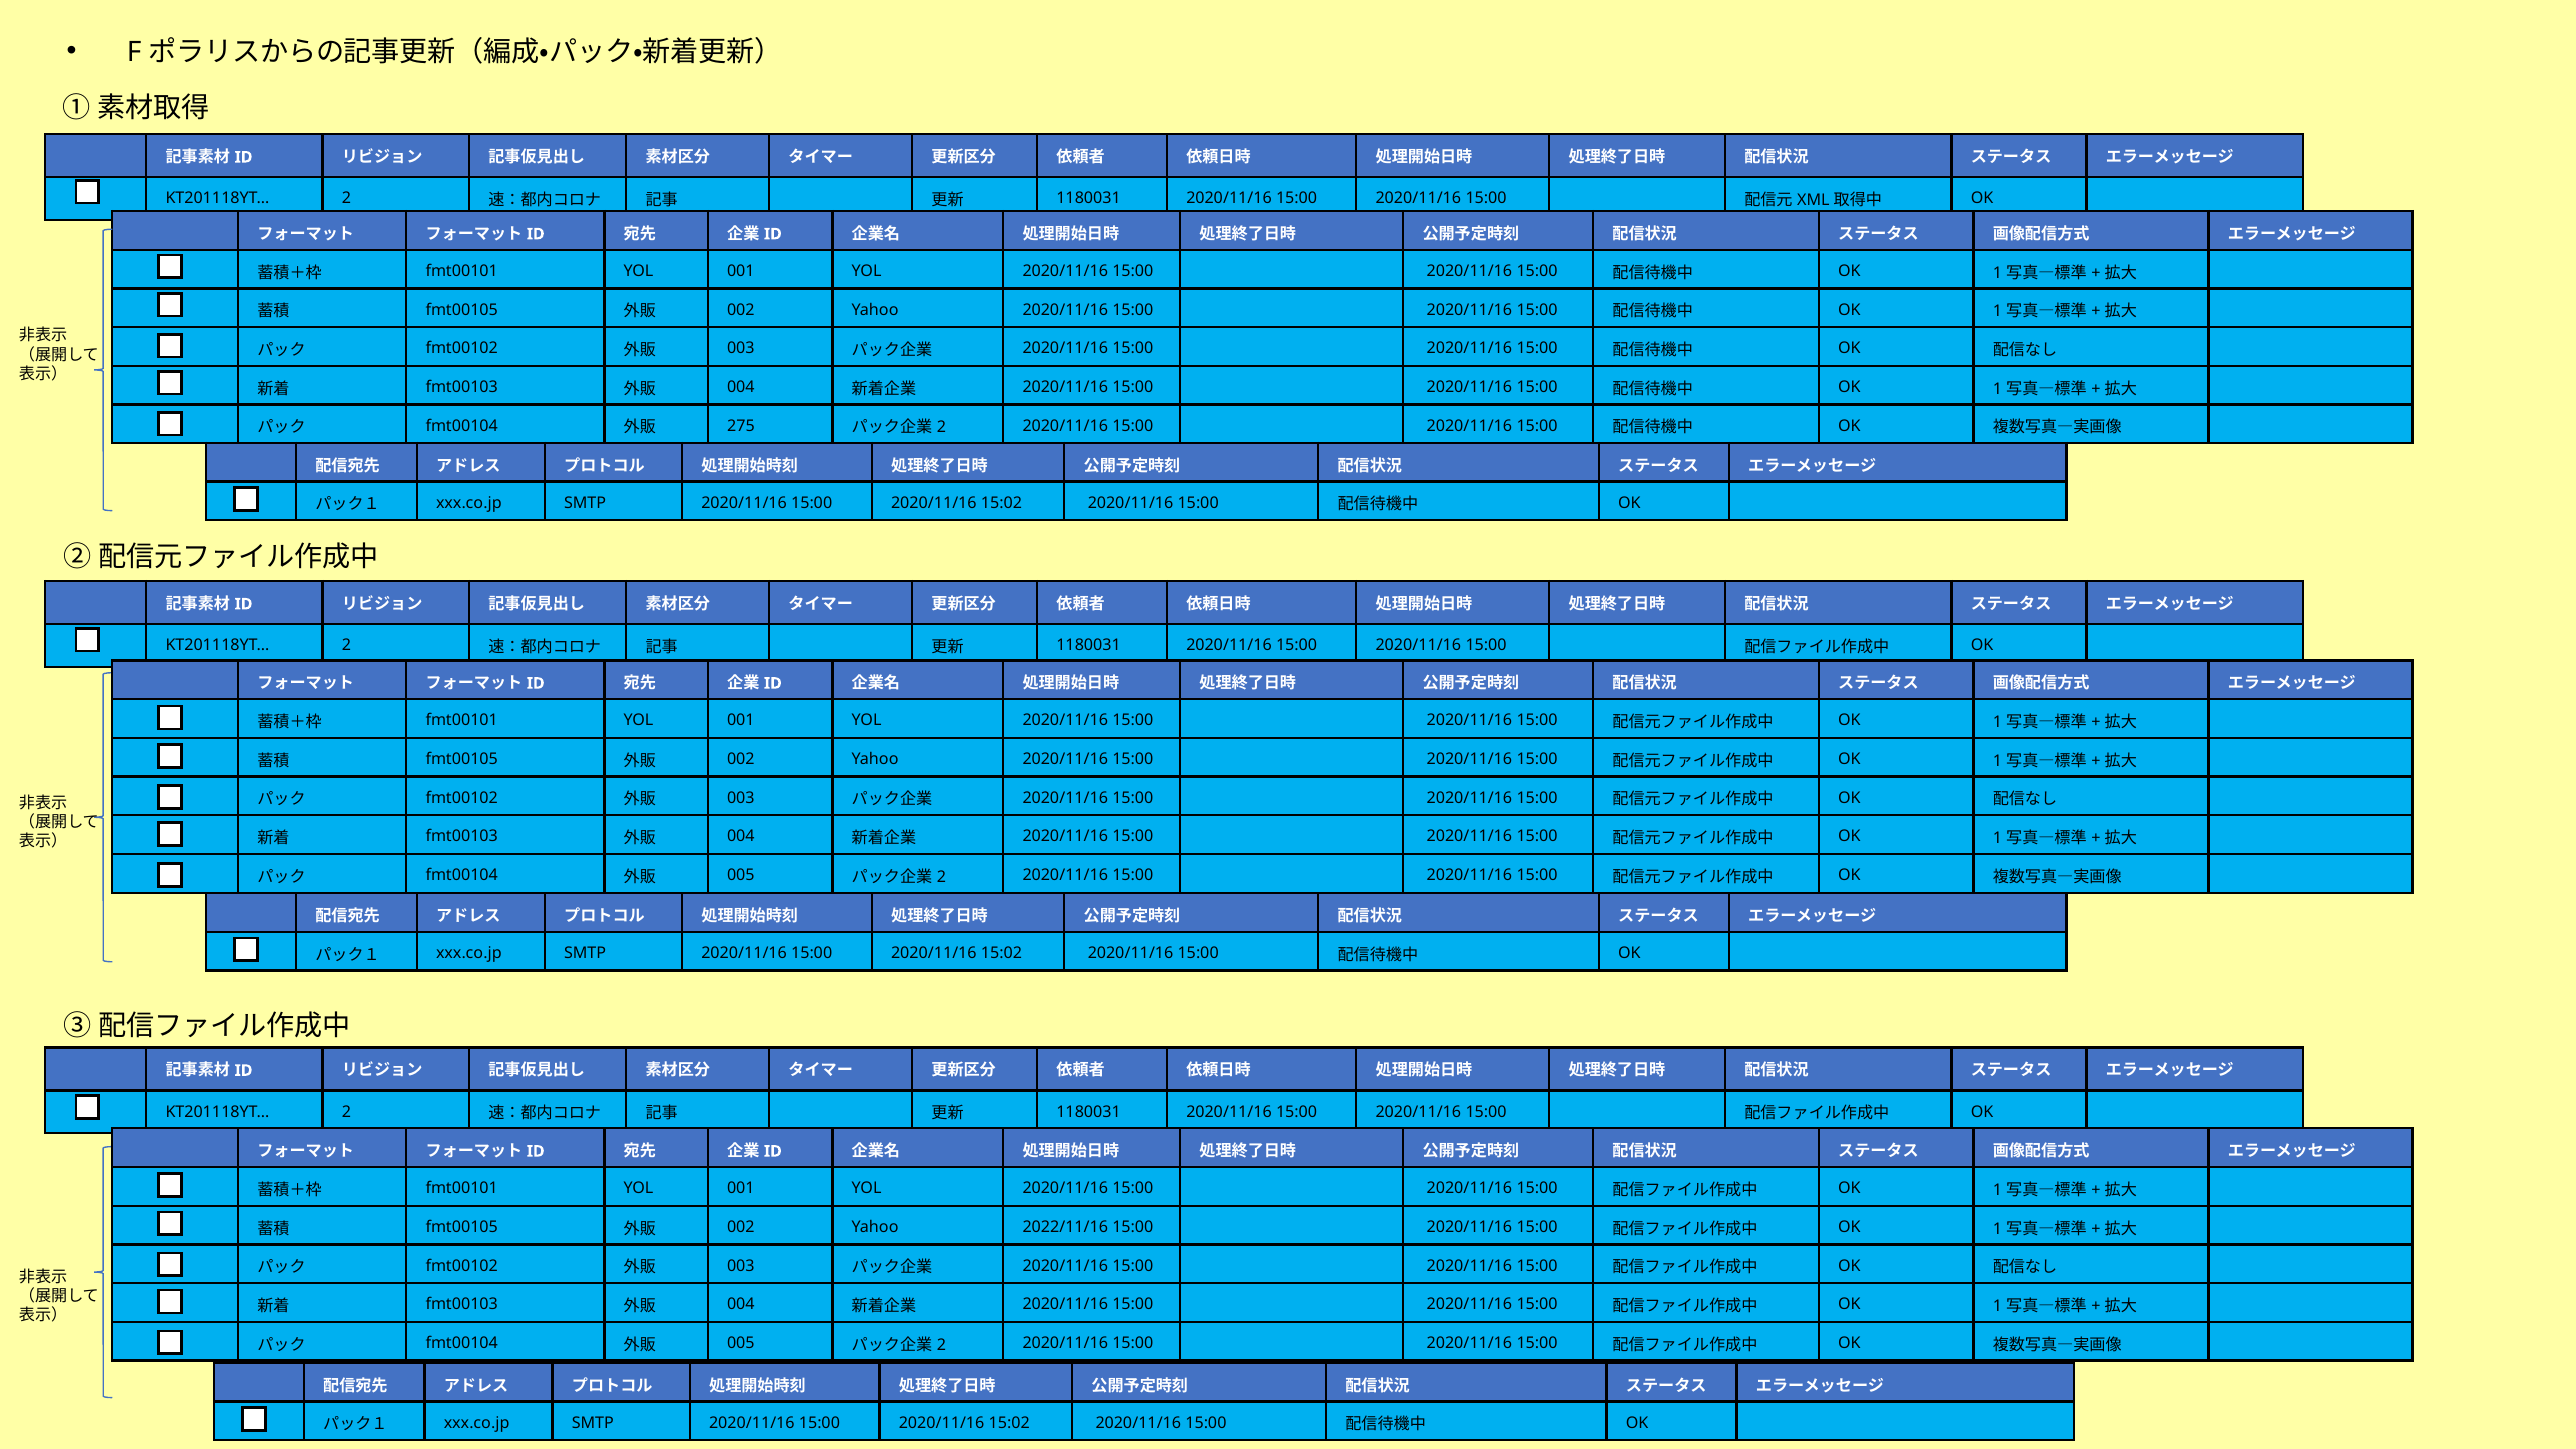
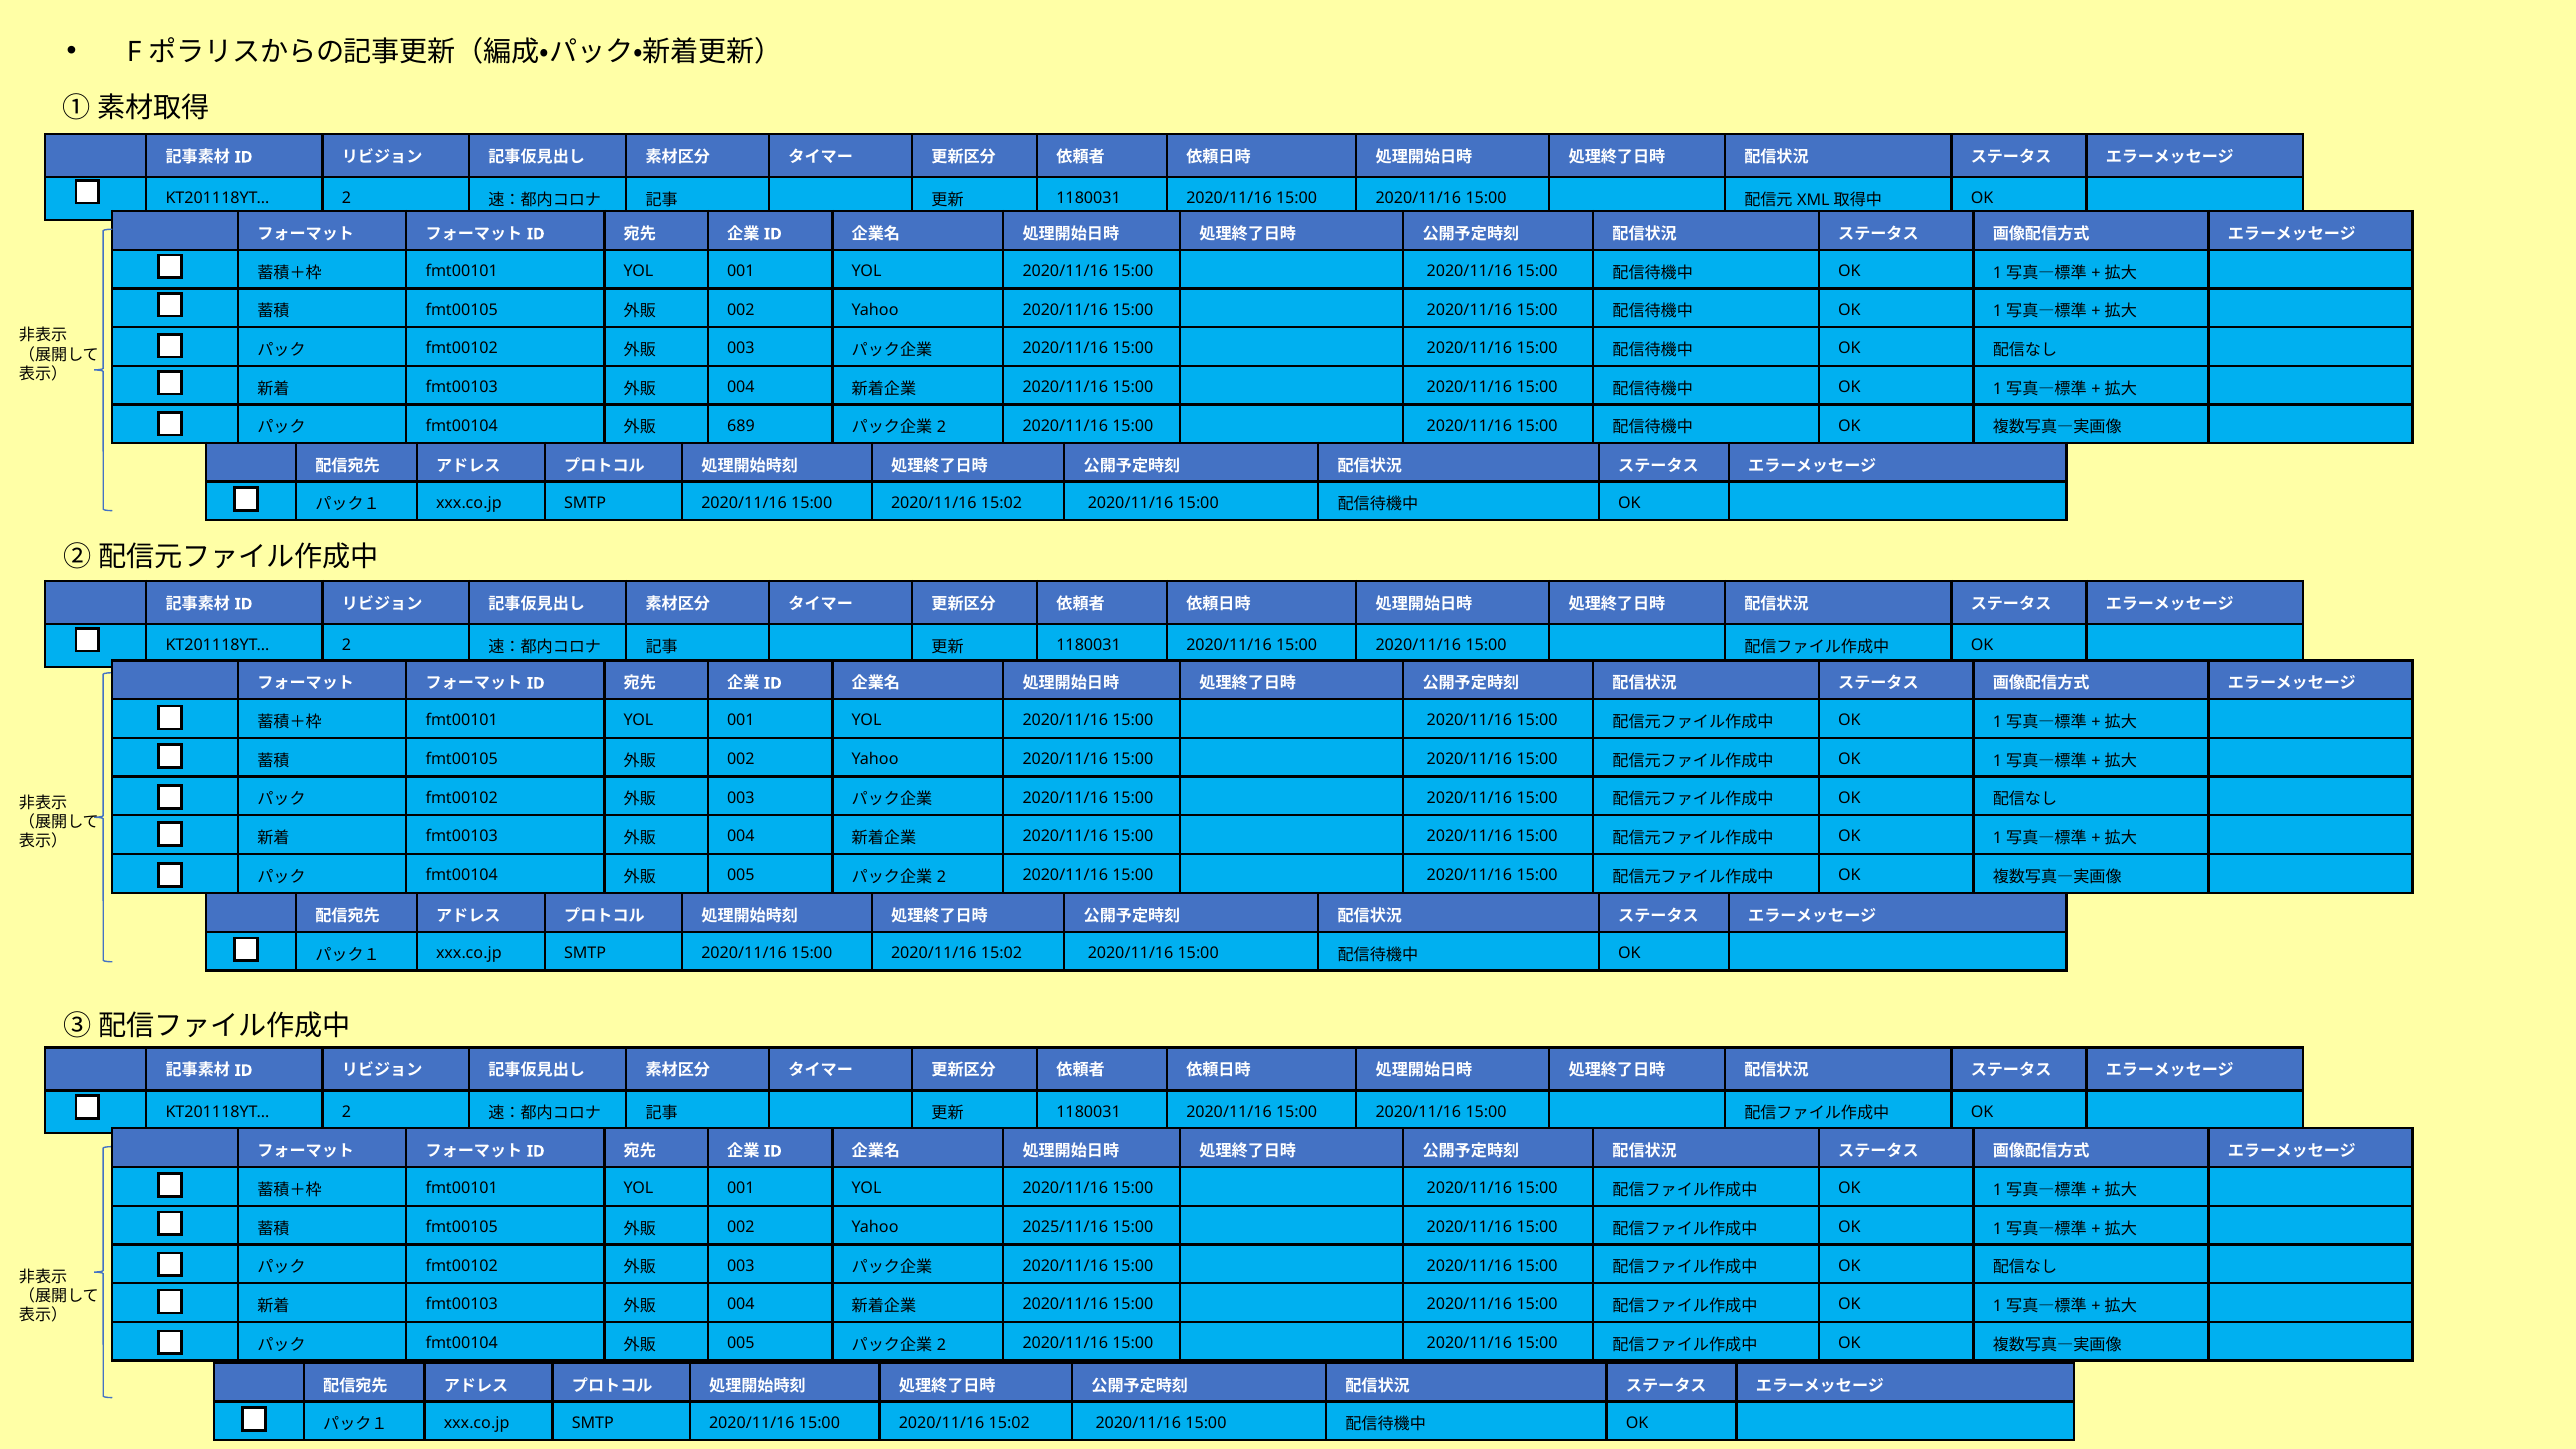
275: 275 -> 689
2022/11/16: 2022/11/16 -> 2025/11/16
